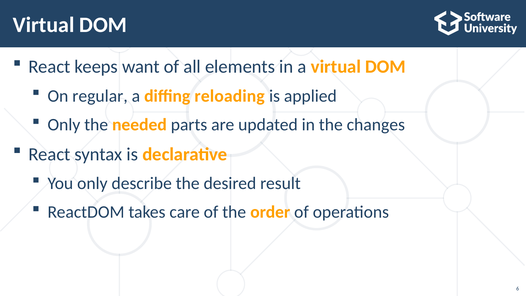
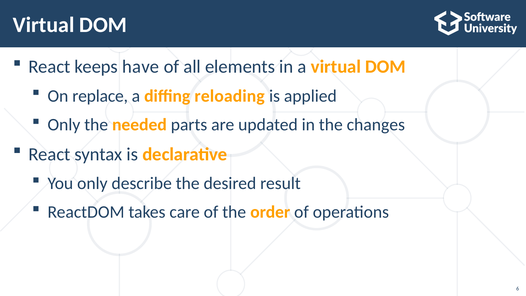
want: want -> have
regular: regular -> replace
